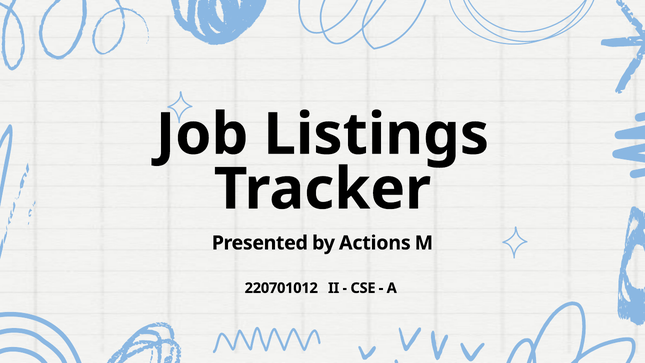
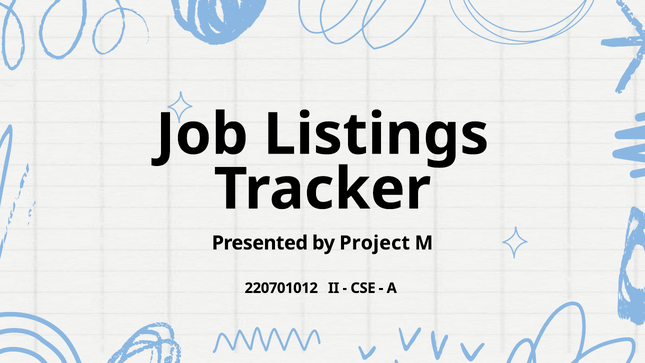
Actions: Actions -> Project
